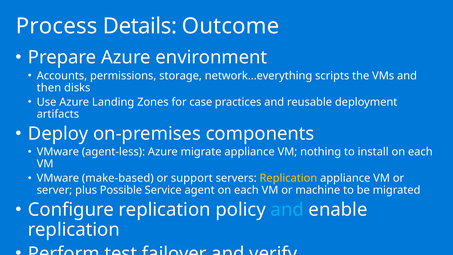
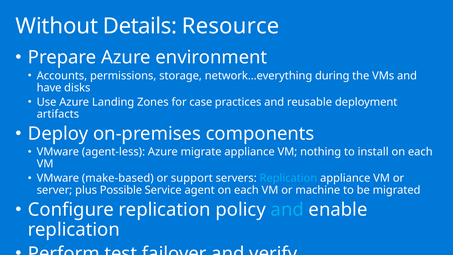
Process: Process -> Without
Outcome: Outcome -> Resource
scripts: scripts -> during
then: then -> have
Replication at (288, 178) colour: yellow -> light blue
